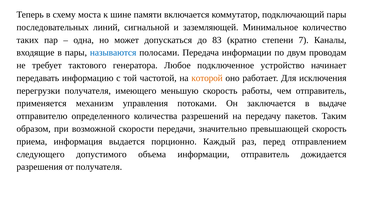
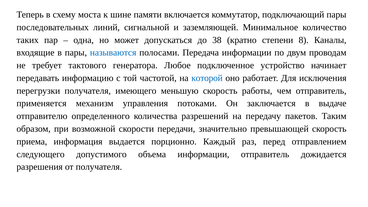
83: 83 -> 38
7: 7 -> 8
которой colour: orange -> blue
